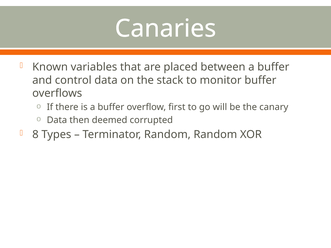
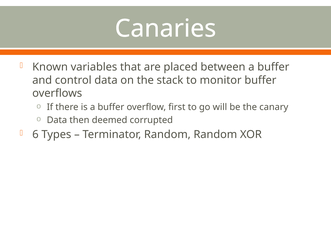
8: 8 -> 6
